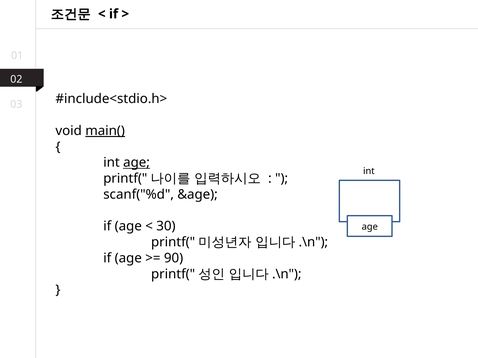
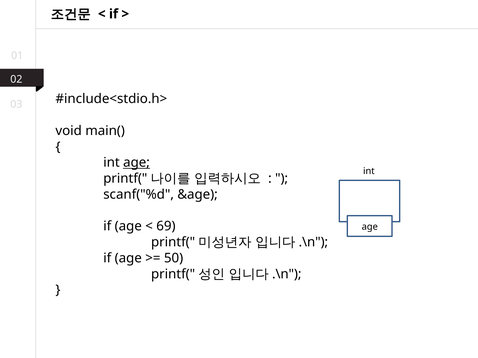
main( underline: present -> none
30: 30 -> 69
90: 90 -> 50
